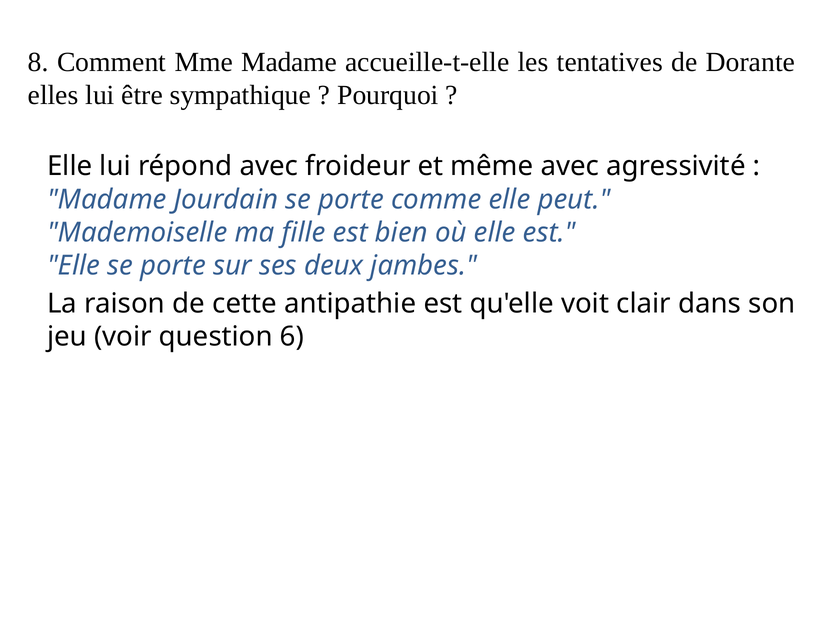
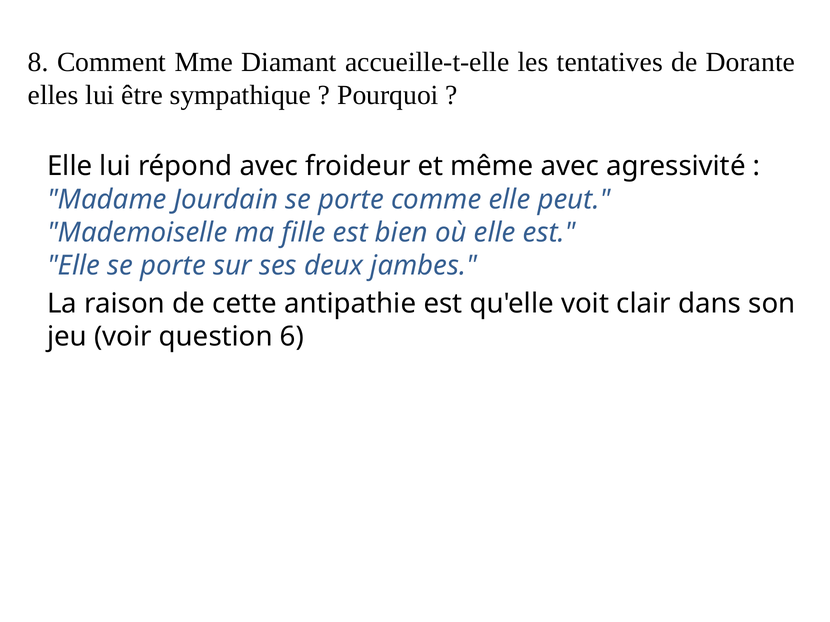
Mme Madame: Madame -> Diamant
